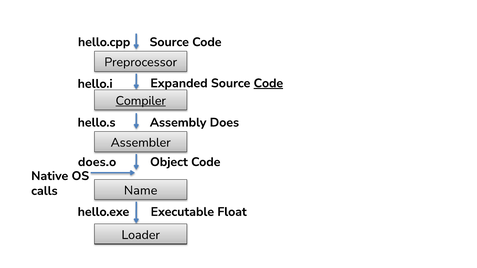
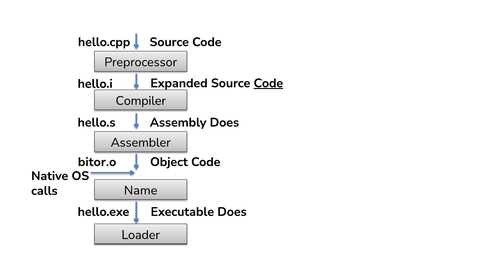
Compiler underline: present -> none
does.o: does.o -> bitor.o
Executable Float: Float -> Does
